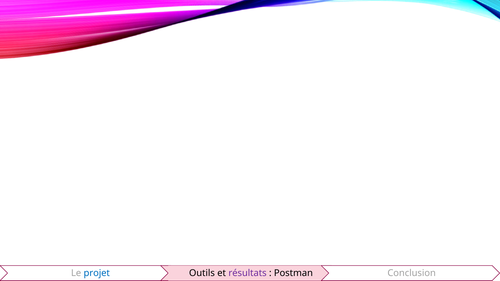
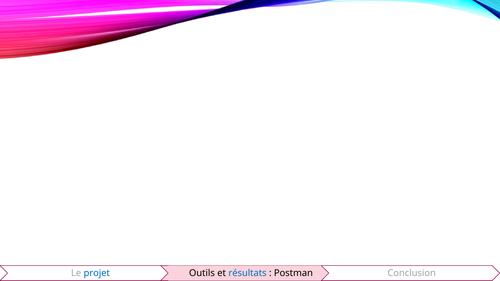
résultats colour: purple -> blue
